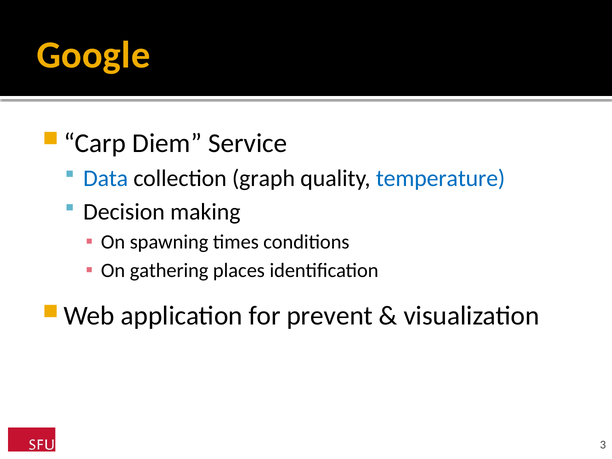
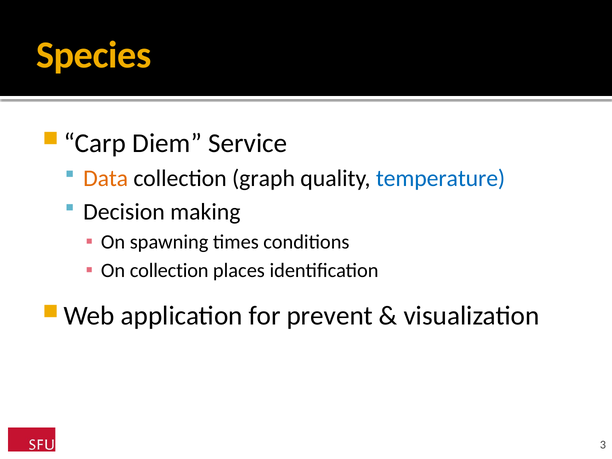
Google: Google -> Species
Data colour: blue -> orange
On gathering: gathering -> collection
